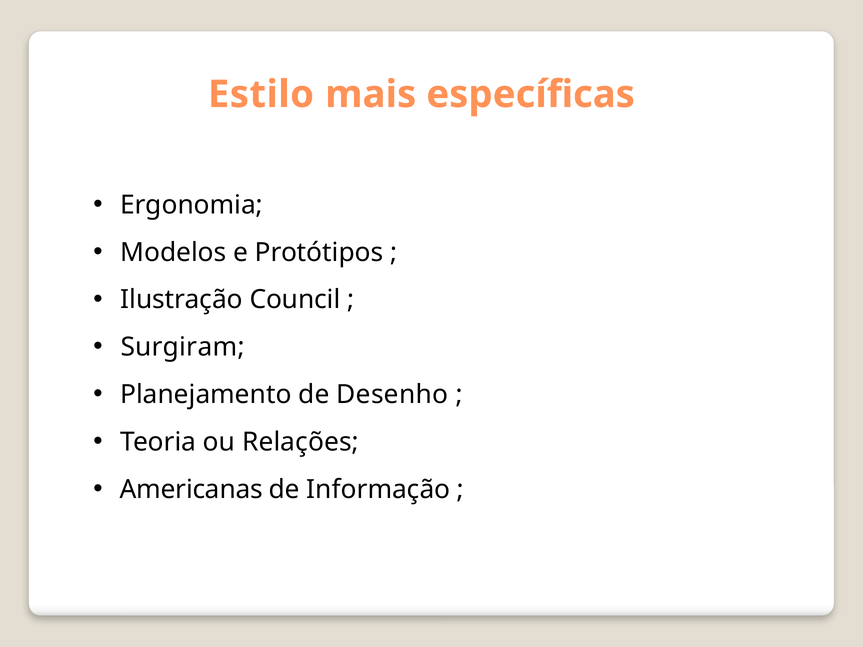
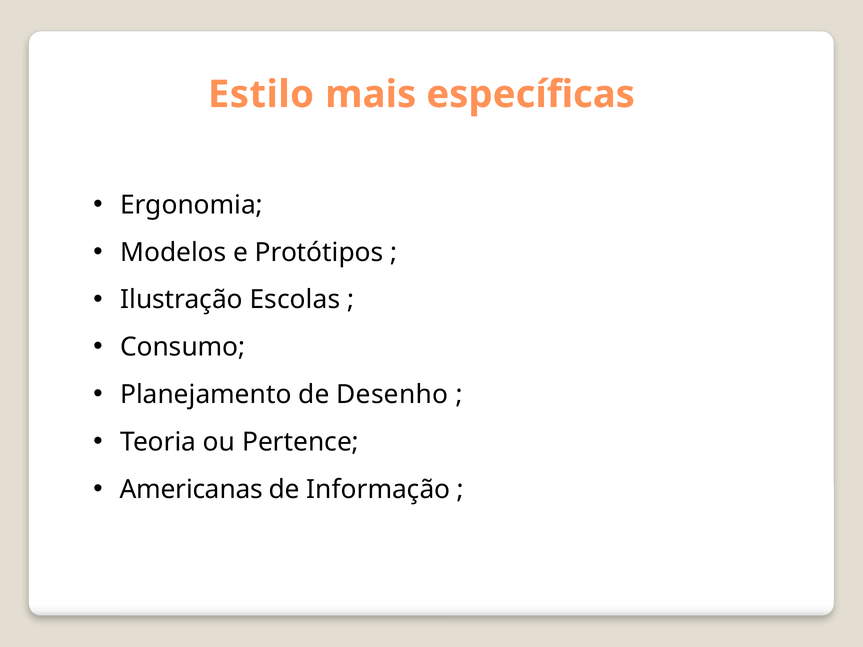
Council: Council -> Escolas
Surgiram: Surgiram -> Consumo
Relações: Relações -> Pertence
